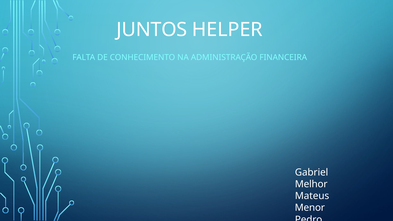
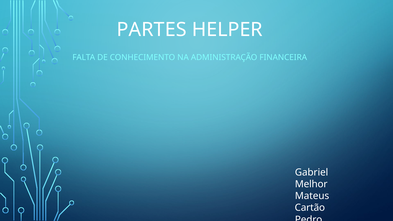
JUNTOS: JUNTOS -> PARTES
Menor: Menor -> Cartão
